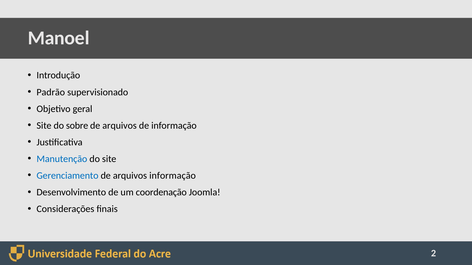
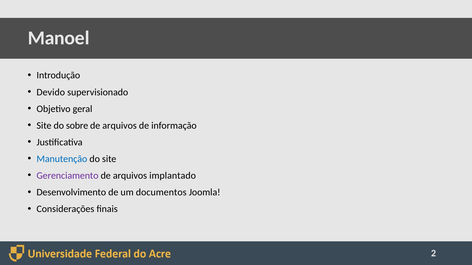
Padrão: Padrão -> Devido
Gerenciamento colour: blue -> purple
arquivos informação: informação -> implantado
coordenação: coordenação -> documentos
